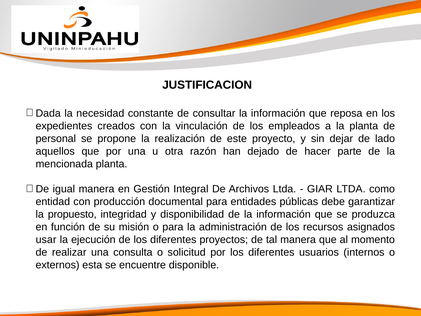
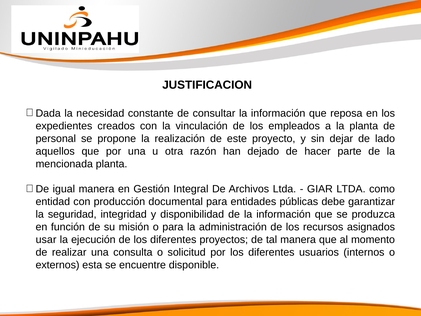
propuesto: propuesto -> seguridad
